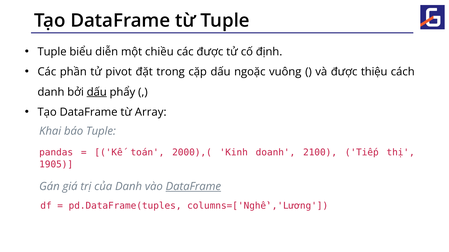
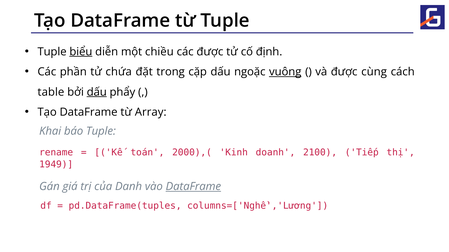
biểu underline: none -> present
pivot: pivot -> chứa
vuông underline: none -> present
thiệu: thiệu -> cùng
danh at (51, 92): danh -> table
pandas: pandas -> rename
1905: 1905 -> 1949
